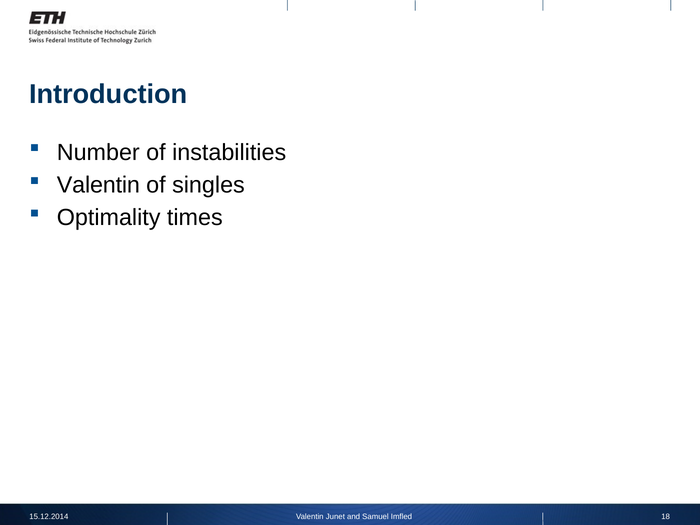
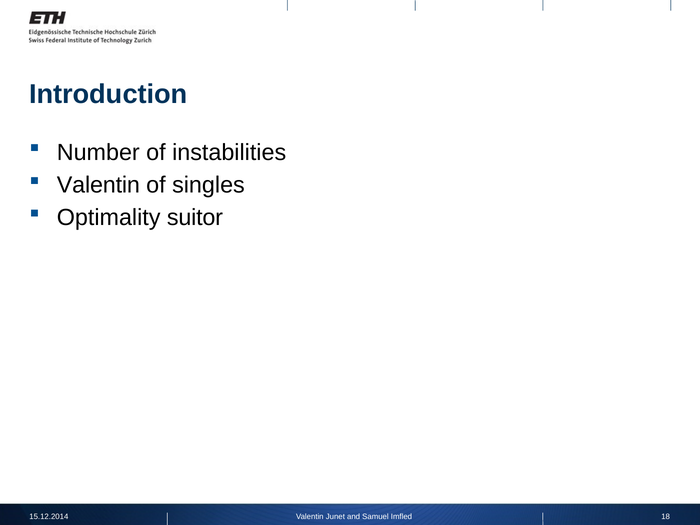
times: times -> suitor
